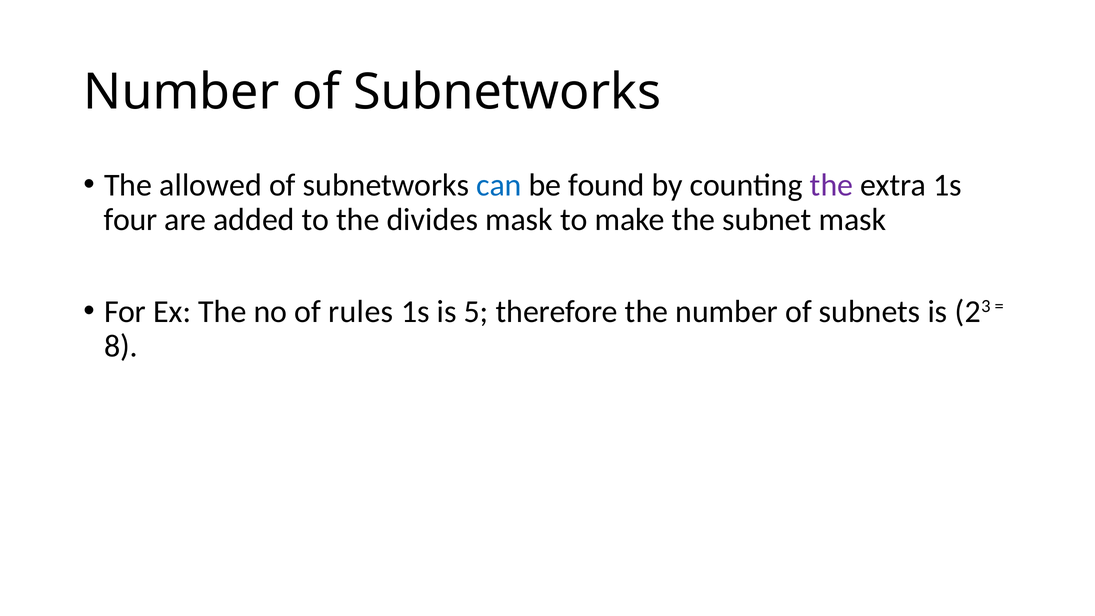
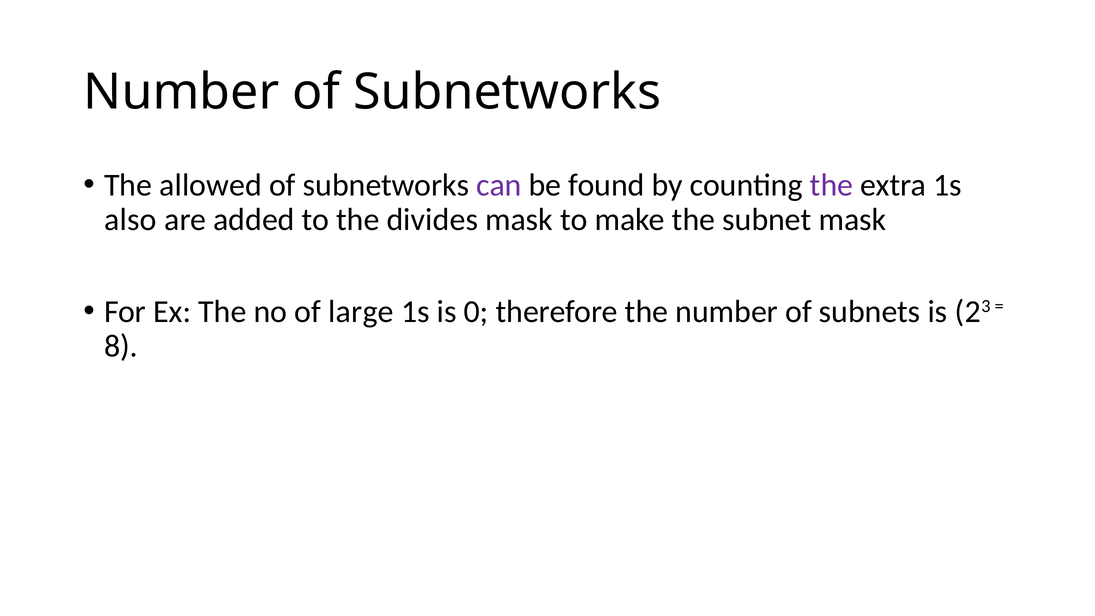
can colour: blue -> purple
four: four -> also
rules: rules -> large
5: 5 -> 0
